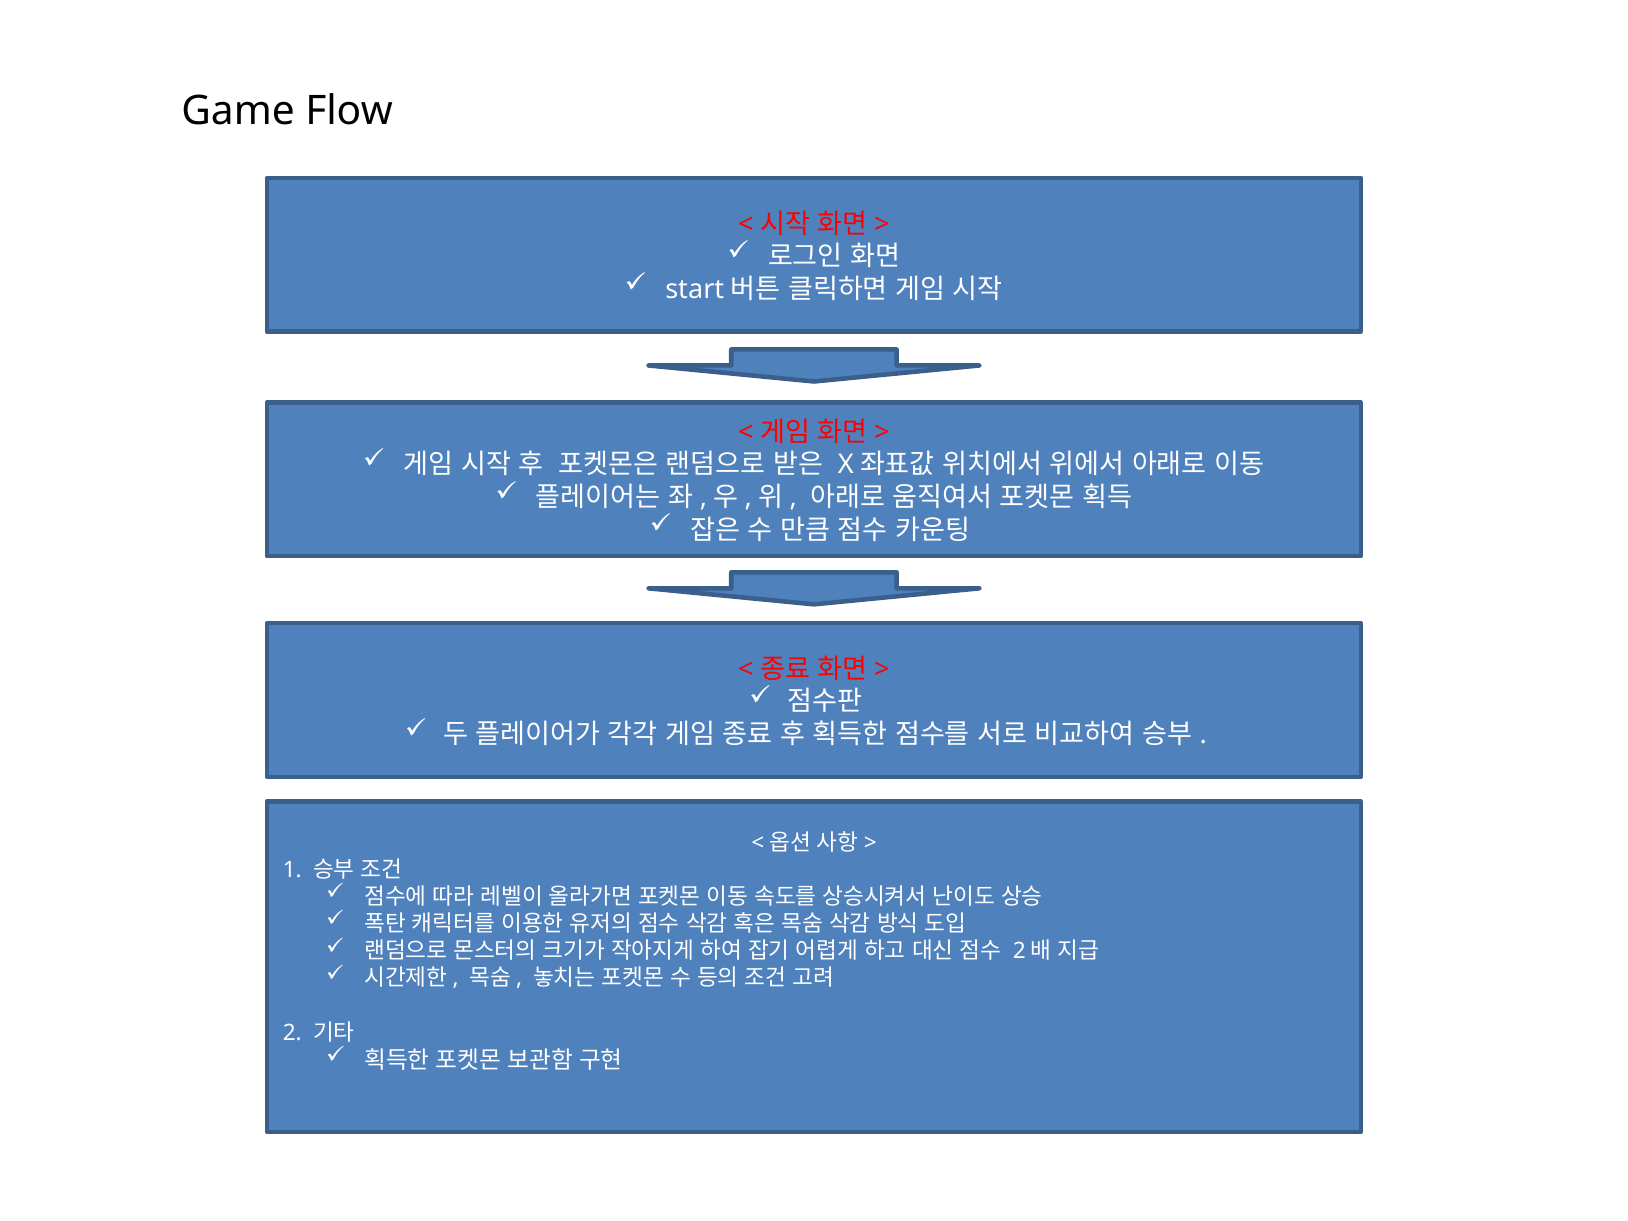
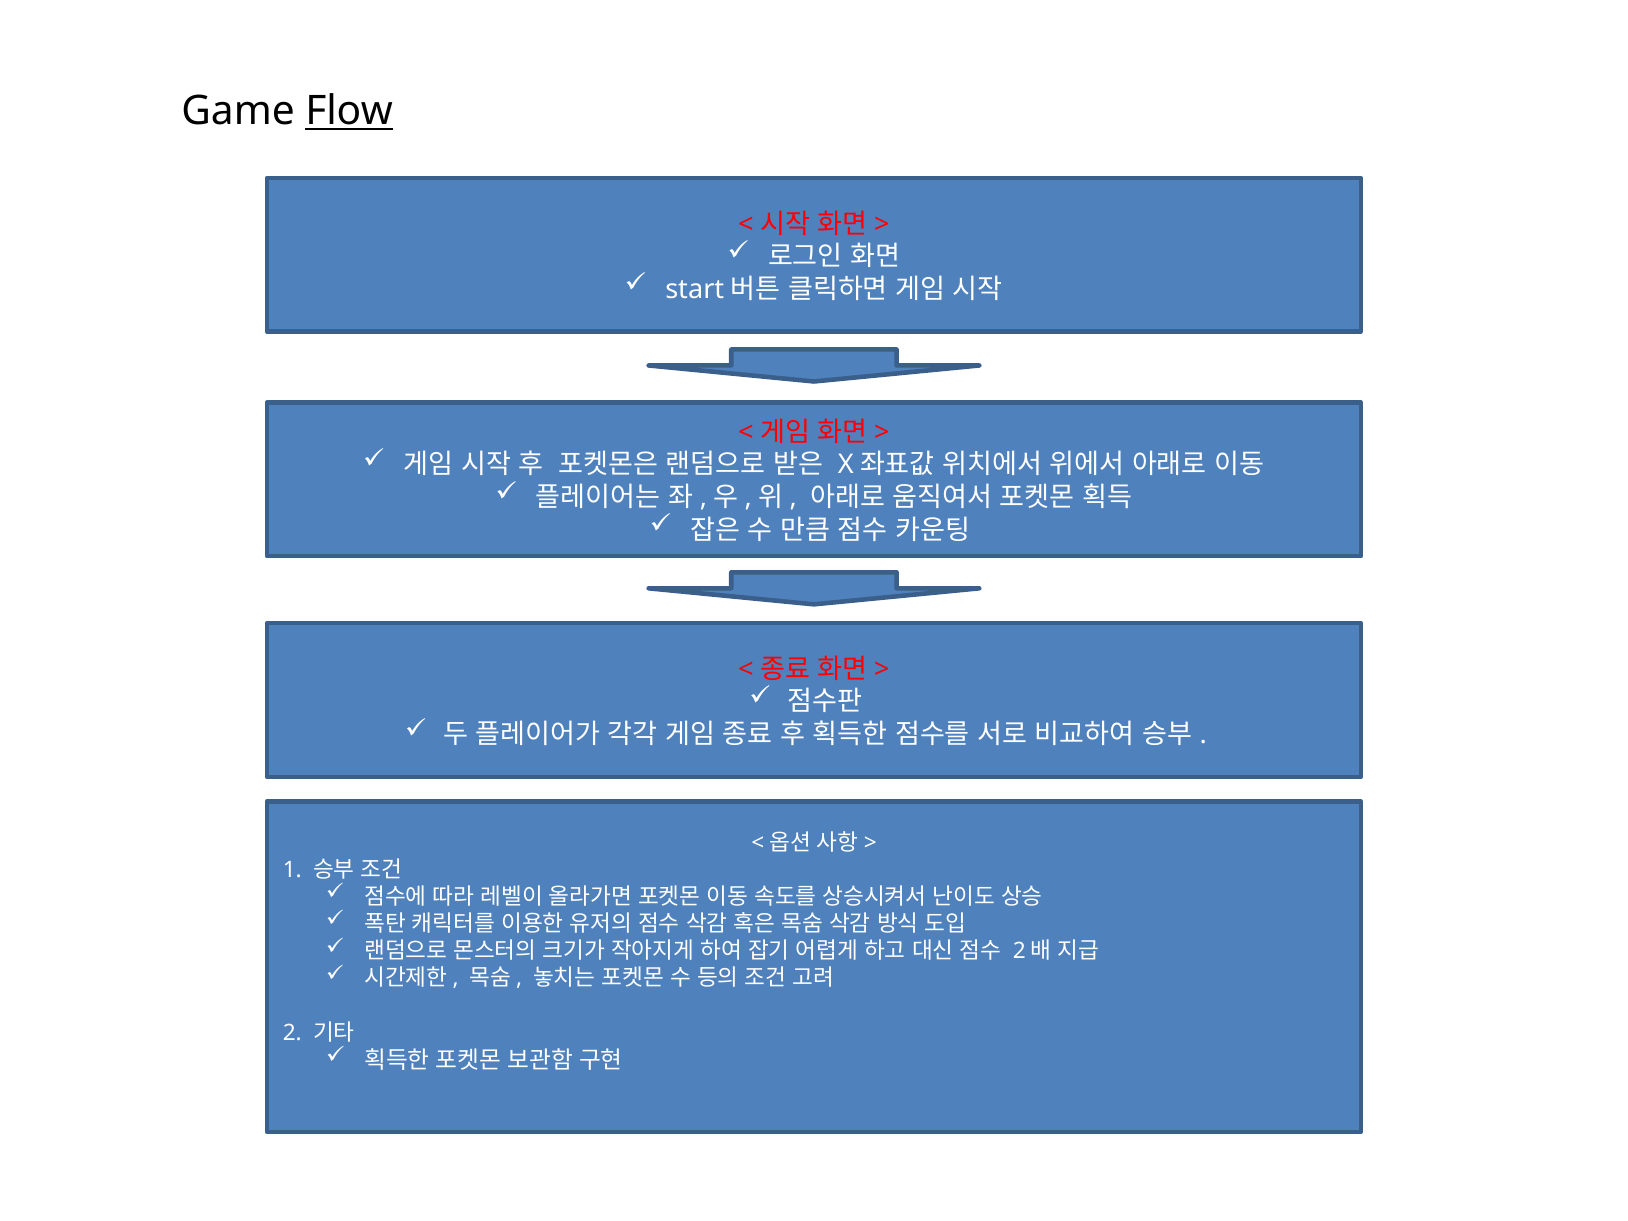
Flow underline: none -> present
